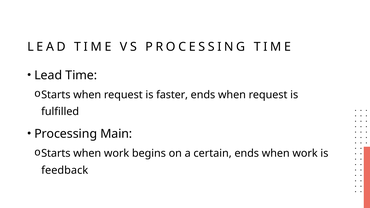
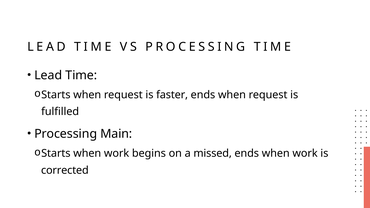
certain: certain -> missed
feedback: feedback -> corrected
